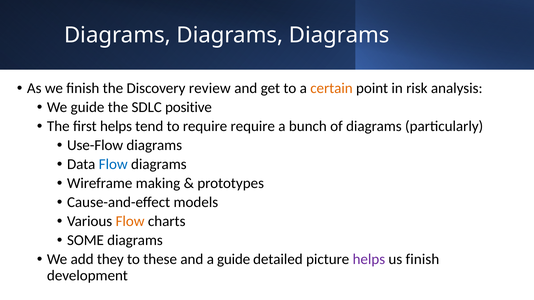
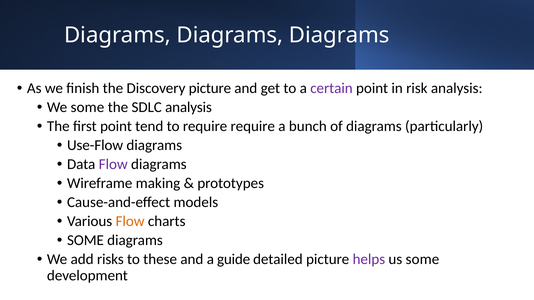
Discovery review: review -> picture
certain colour: orange -> purple
We guide: guide -> some
SDLC positive: positive -> analysis
first helps: helps -> point
Flow at (113, 165) colour: blue -> purple
they: they -> risks
us finish: finish -> some
